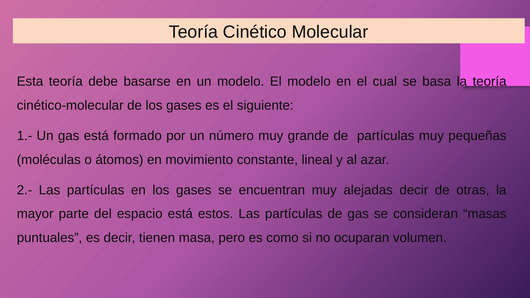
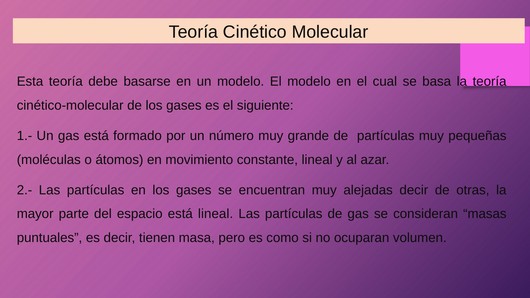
está estos: estos -> lineal
